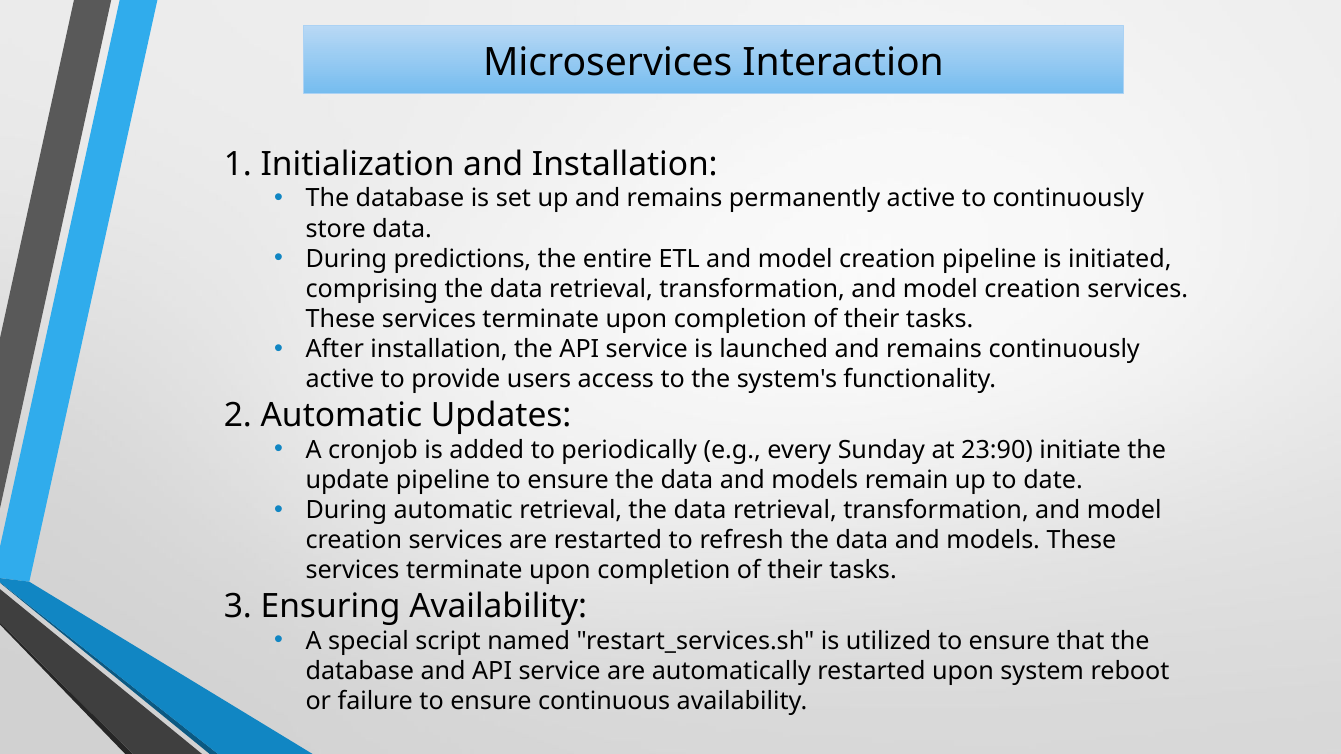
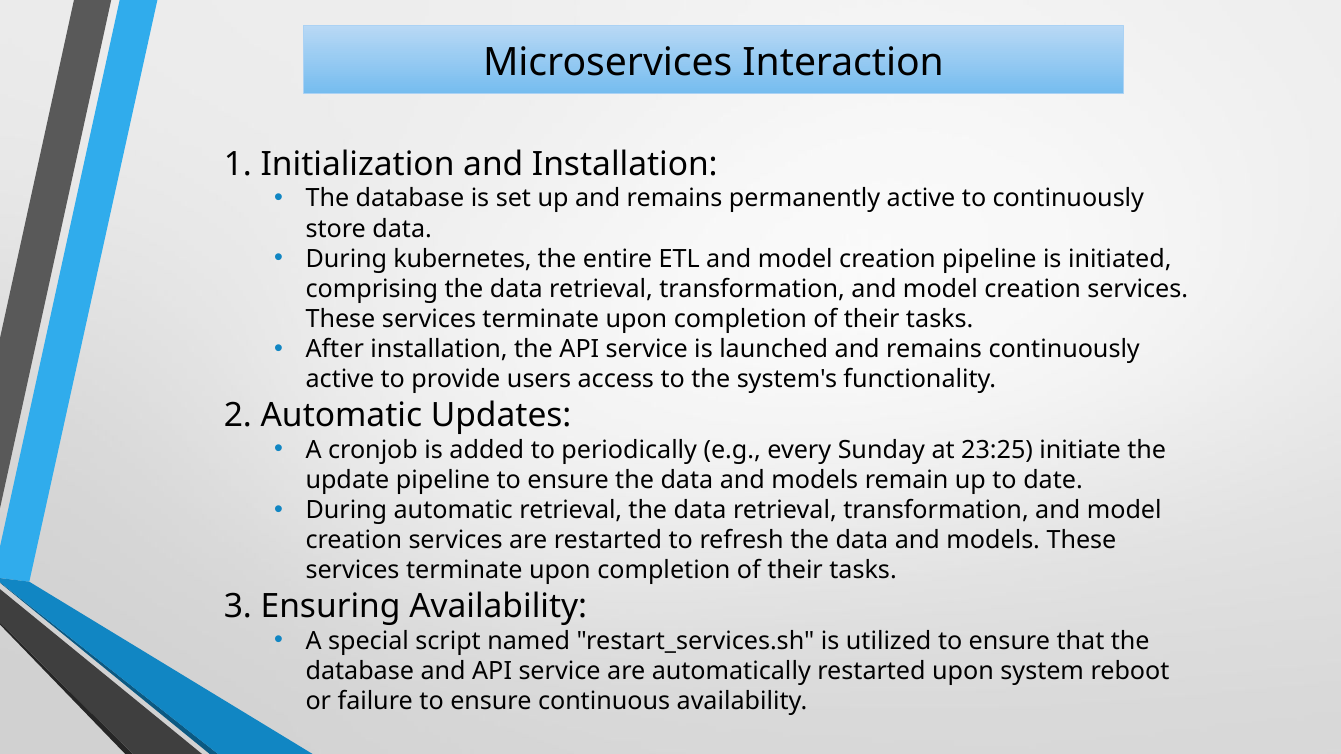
predictions: predictions -> kubernetes
23:90: 23:90 -> 23:25
